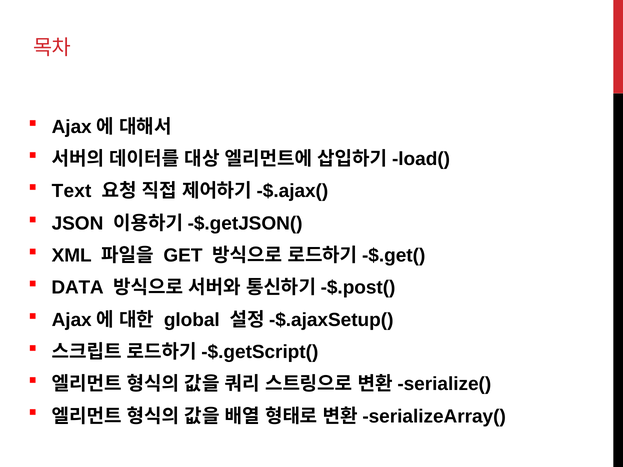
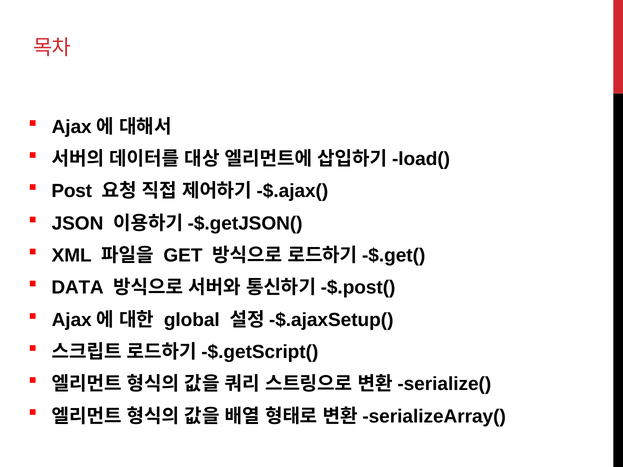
Text: Text -> Post
